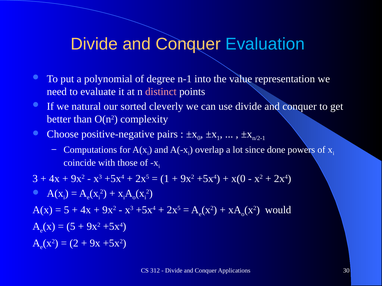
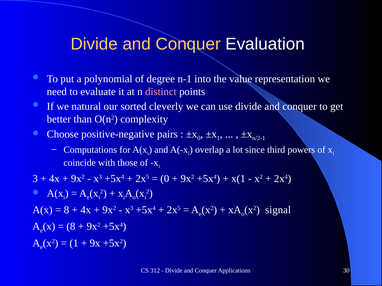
Evaluation colour: light blue -> white
done: done -> third
1 at (165, 179): 1 -> 0
x(0: x(0 -> x(1
5 at (66, 210): 5 -> 8
would: would -> signal
5 at (71, 227): 5 -> 8
2 at (74, 243): 2 -> 1
